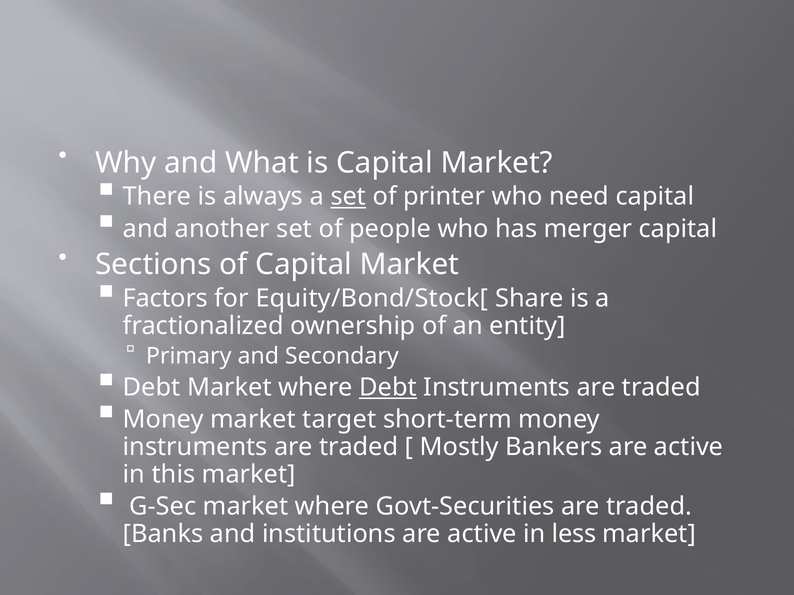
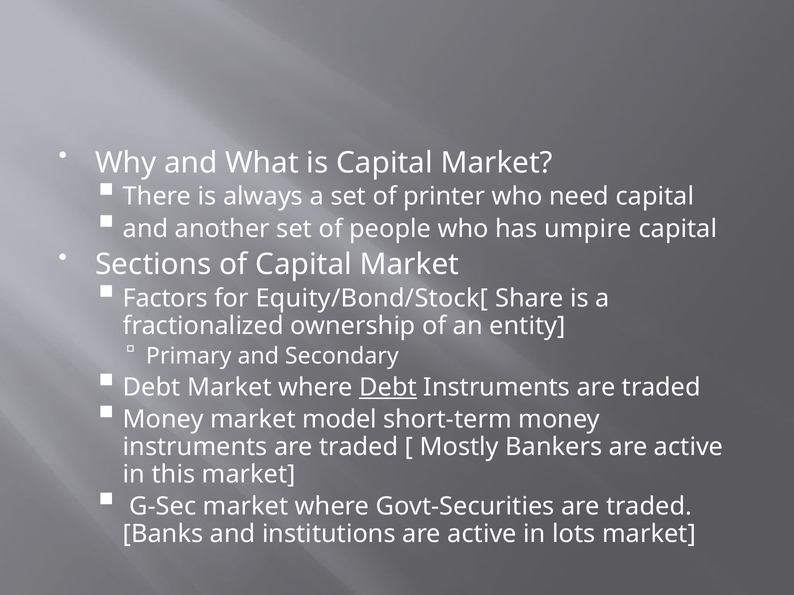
set at (348, 197) underline: present -> none
merger: merger -> umpire
target: target -> model
less: less -> lots
